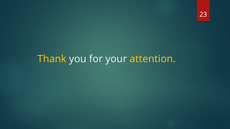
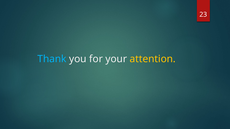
Thank colour: yellow -> light blue
